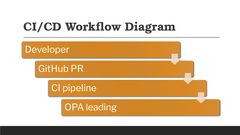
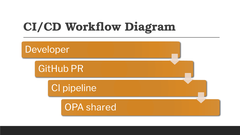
leading: leading -> shared
